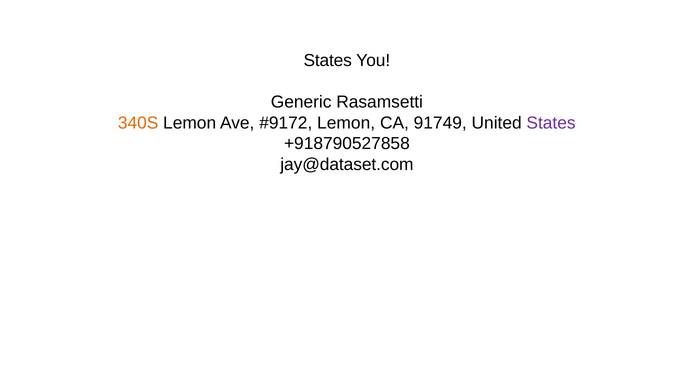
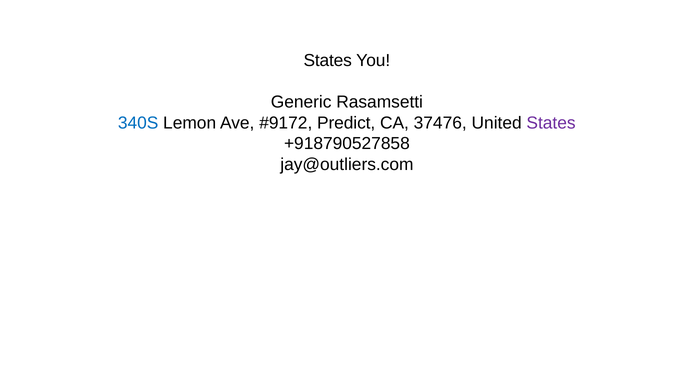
340S colour: orange -> blue
Lemon at (346, 123): Lemon -> Predict
91749: 91749 -> 37476
jay@dataset.com: jay@dataset.com -> jay@outliers.com
